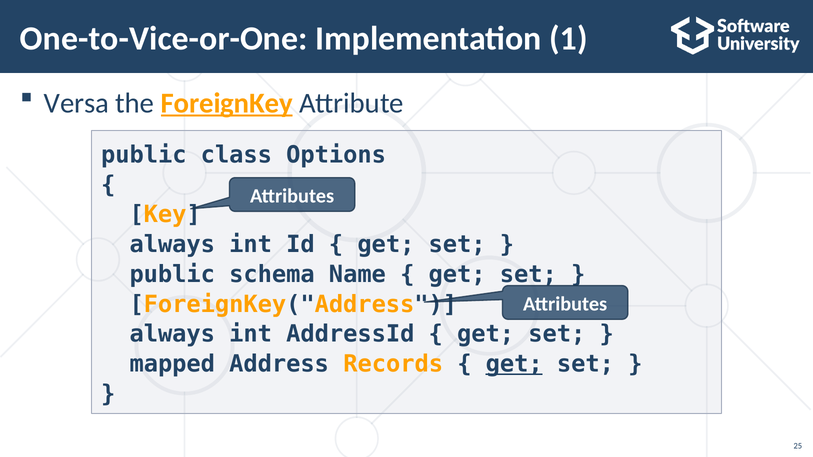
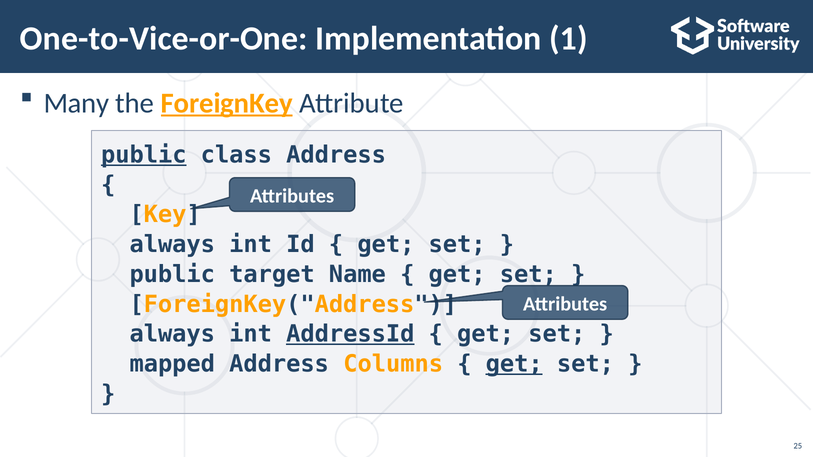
Versa: Versa -> Many
public at (144, 155) underline: none -> present
class Options: Options -> Address
schema: schema -> target
AddressId underline: none -> present
Records: Records -> Columns
